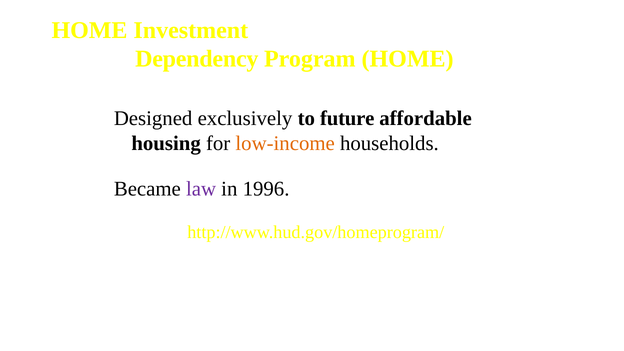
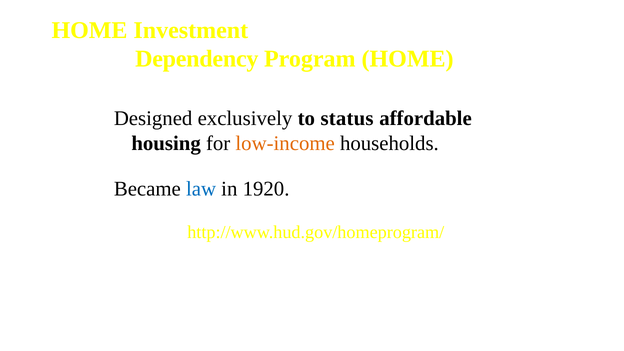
future: future -> status
law colour: purple -> blue
1996: 1996 -> 1920
